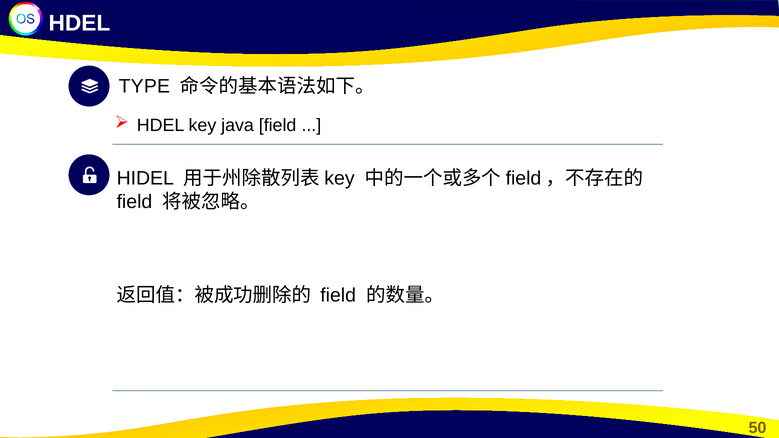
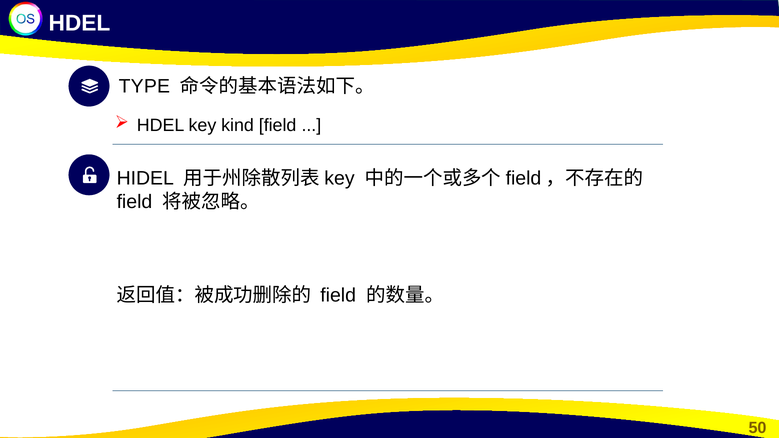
java: java -> kind
